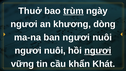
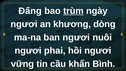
Thuở: Thuở -> Đấng
nuôi at (55, 51): nuôi -> phai
ngươi at (98, 51) underline: present -> none
Khát: Khát -> Bình
